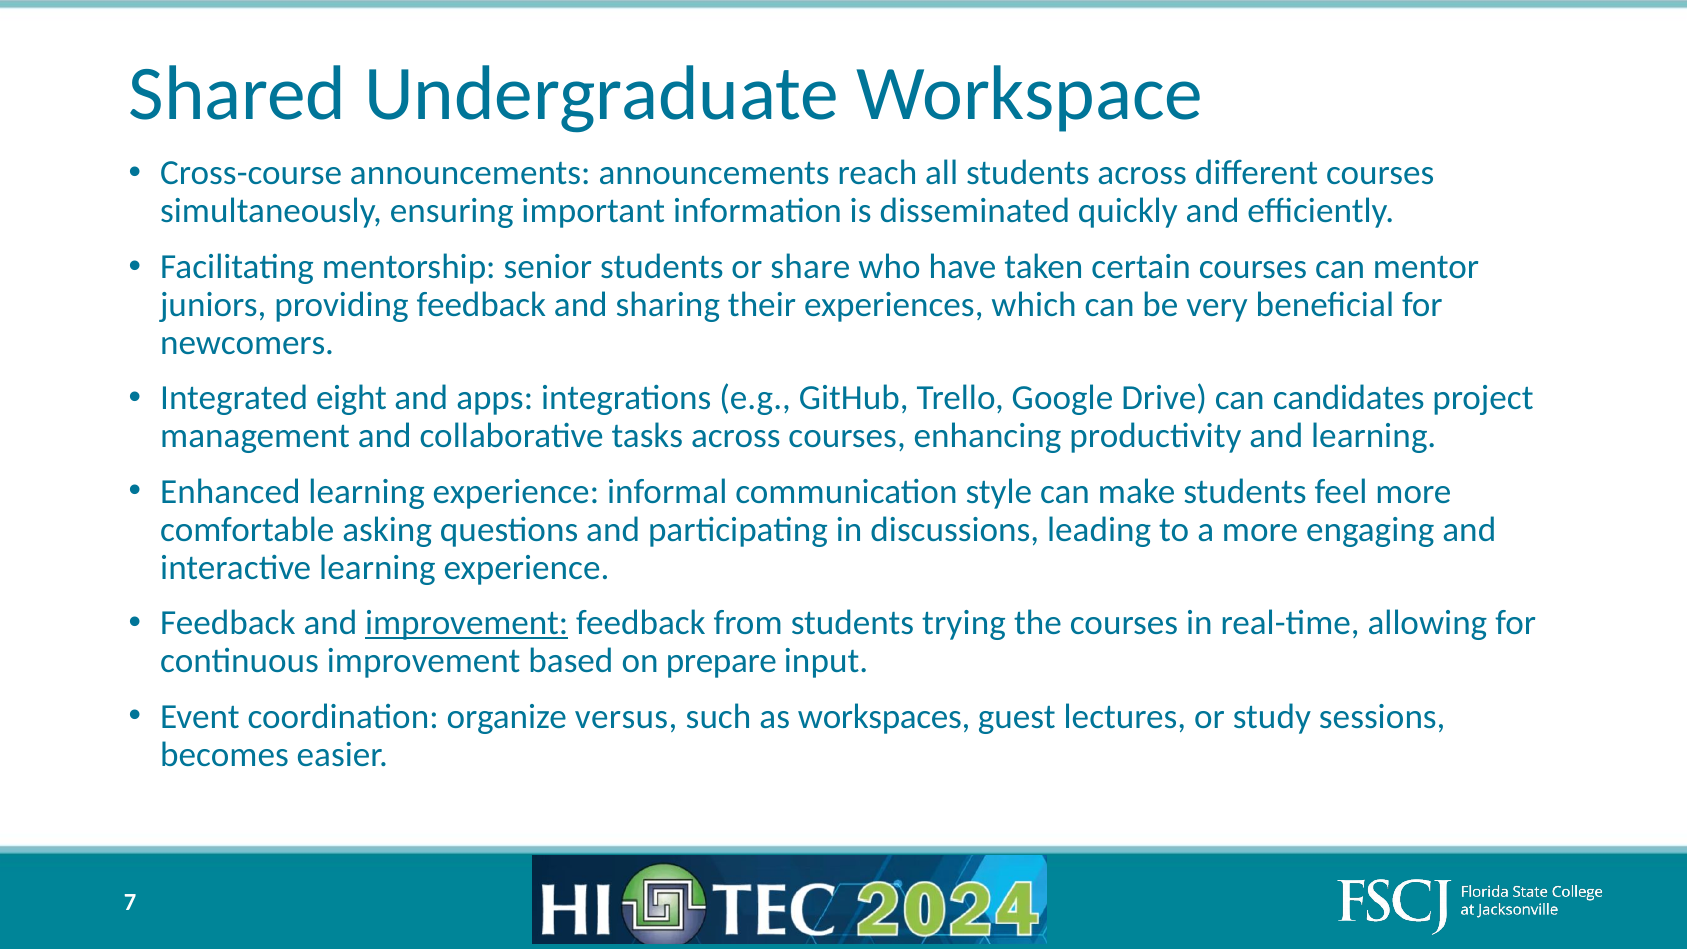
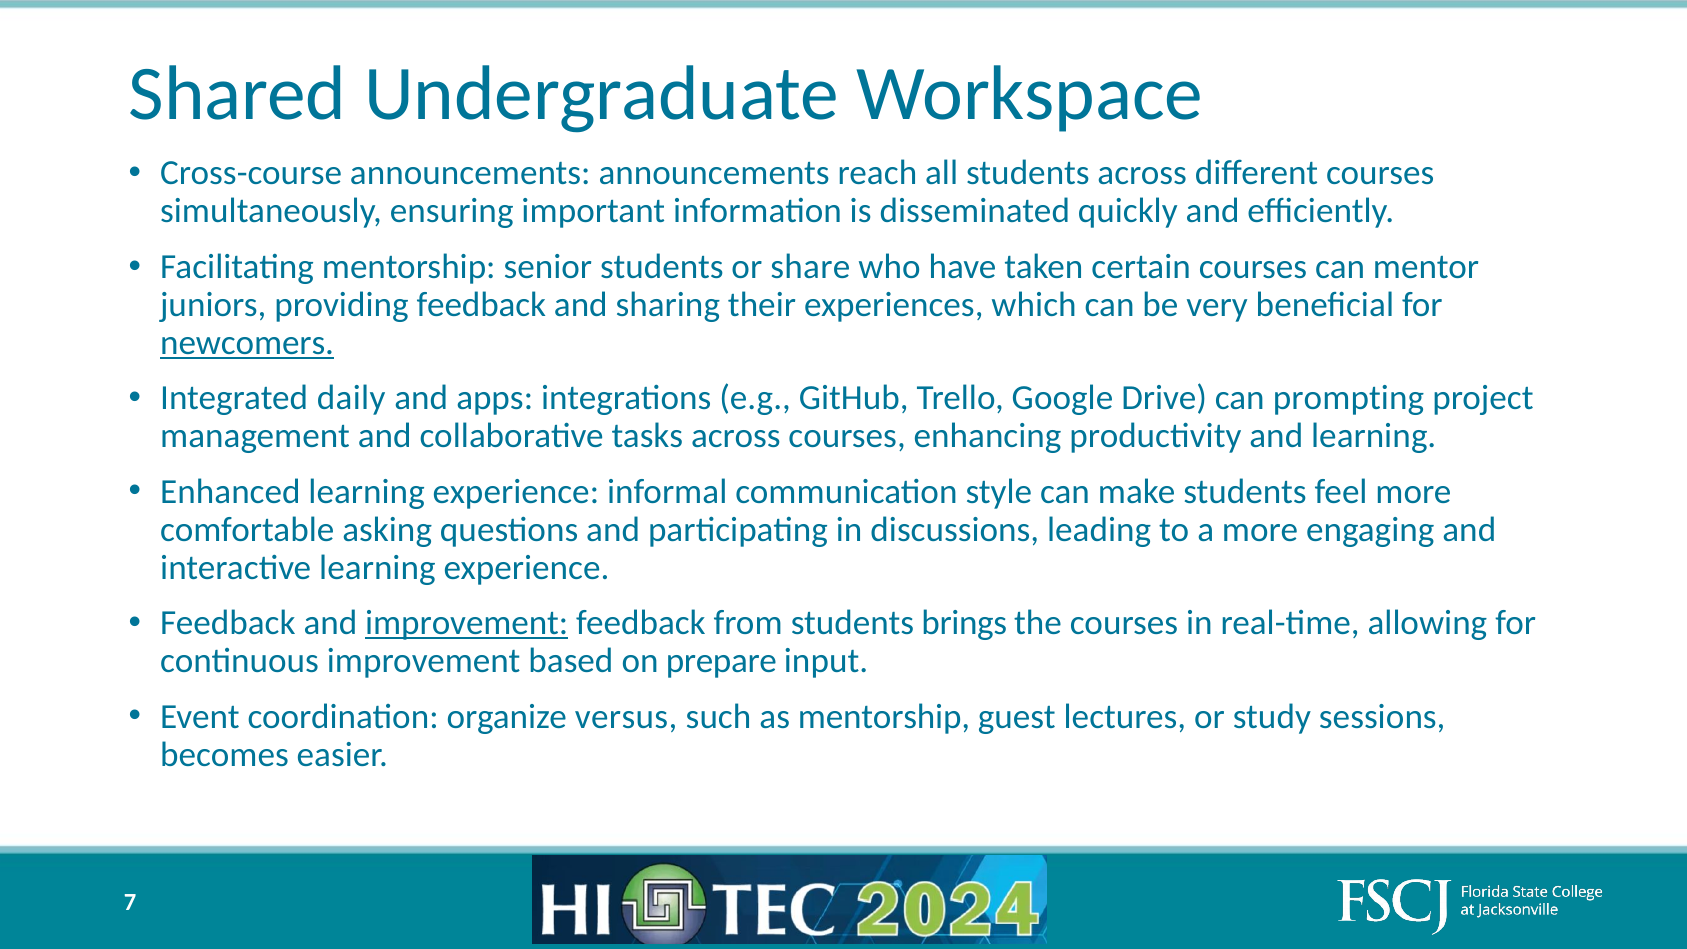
newcomers underline: none -> present
eight: eight -> daily
candidates: candidates -> prompting
trying: trying -> brings
as workspaces: workspaces -> mentorship
